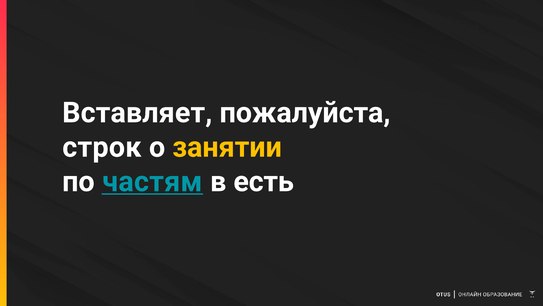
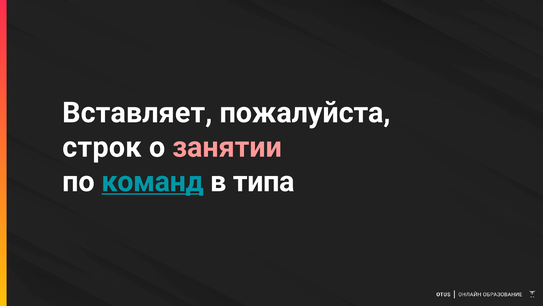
занятии colour: yellow -> pink
частям: частям -> команд
есть: есть -> типа
